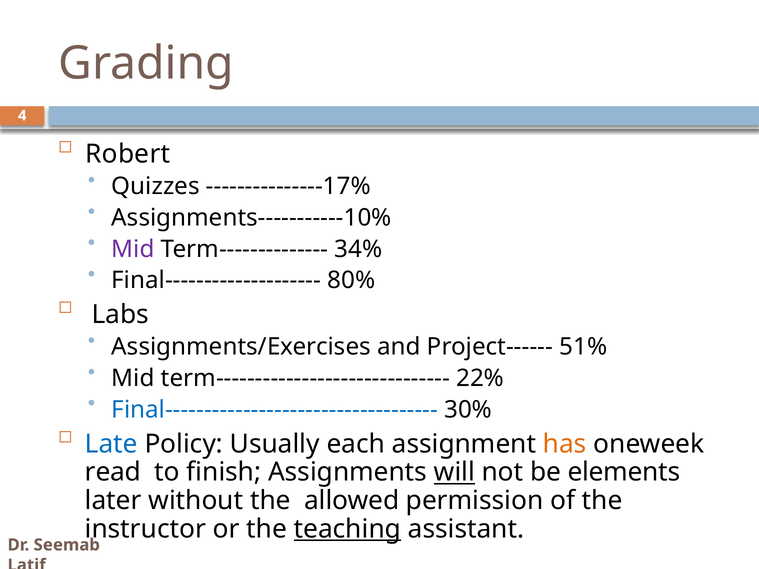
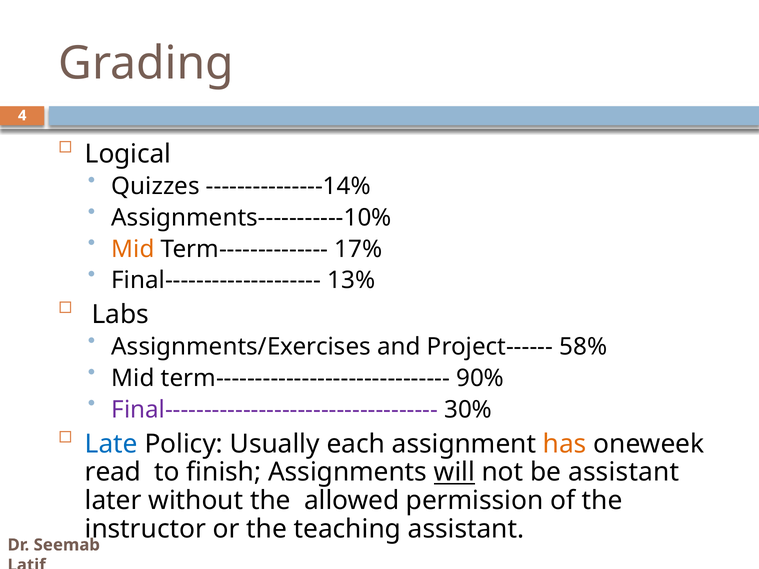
Robert: Robert -> Logical
---------------17%: ---------------17% -> ---------------14%
Mid at (133, 249) colour: purple -> orange
34%: 34% -> 17%
80%: 80% -> 13%
51%: 51% -> 58%
22%: 22% -> 90%
Final----------------------------------- colour: blue -> purple
be elements: elements -> assistant
teaching underline: present -> none
